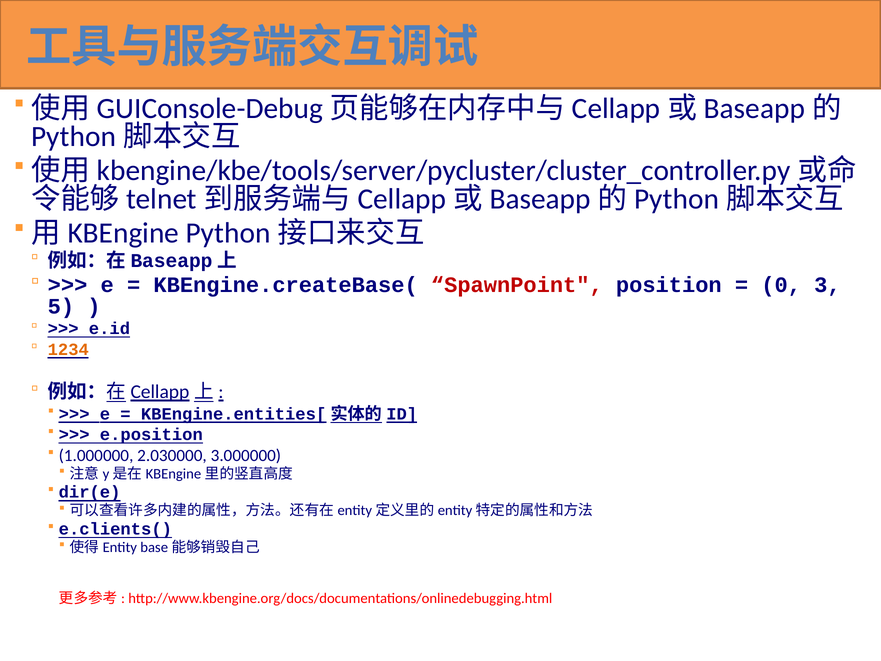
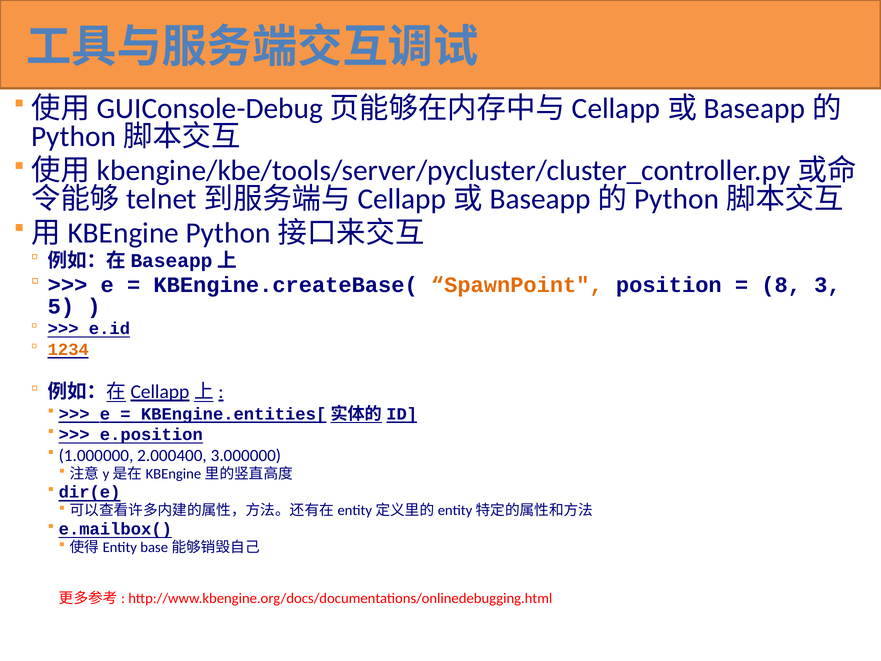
SpawnPoint colour: red -> orange
0: 0 -> 8
2.030000: 2.030000 -> 2.000400
e.clients(: e.clients( -> e.mailbox(
